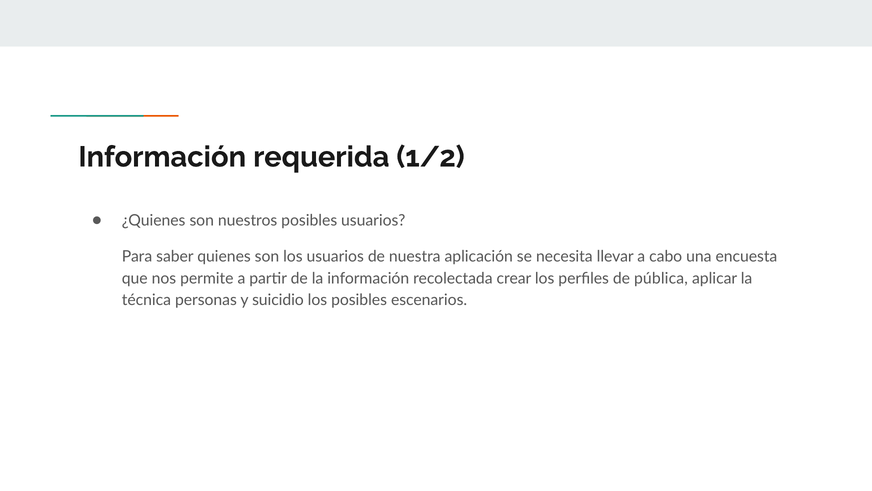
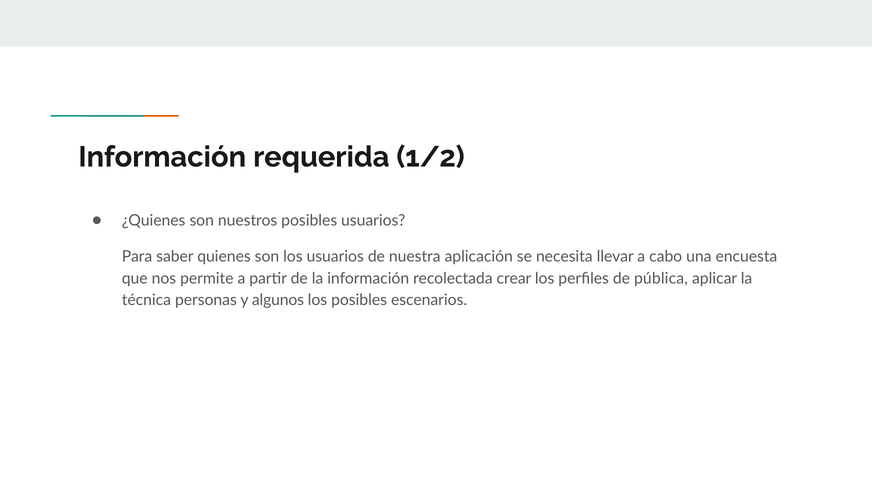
suicidio: suicidio -> algunos
